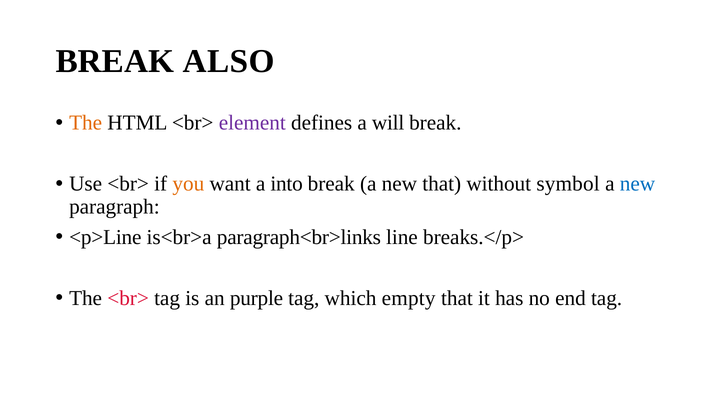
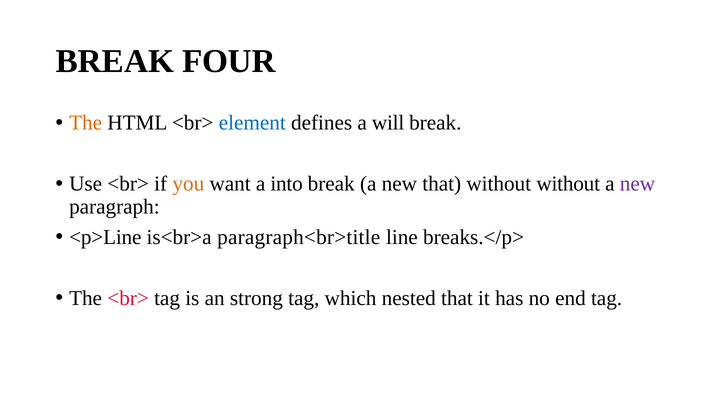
ALSO: ALSO -> FOUR
element colour: purple -> blue
without symbol: symbol -> without
new at (638, 184) colour: blue -> purple
paragraph<br>links: paragraph<br>links -> paragraph<br>title
purple: purple -> strong
empty: empty -> nested
